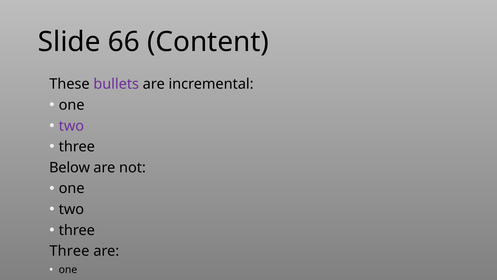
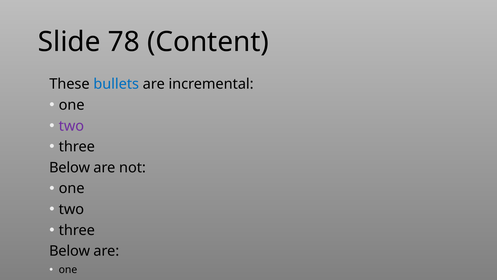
66: 66 -> 78
bullets colour: purple -> blue
Three at (69, 251): Three -> Below
